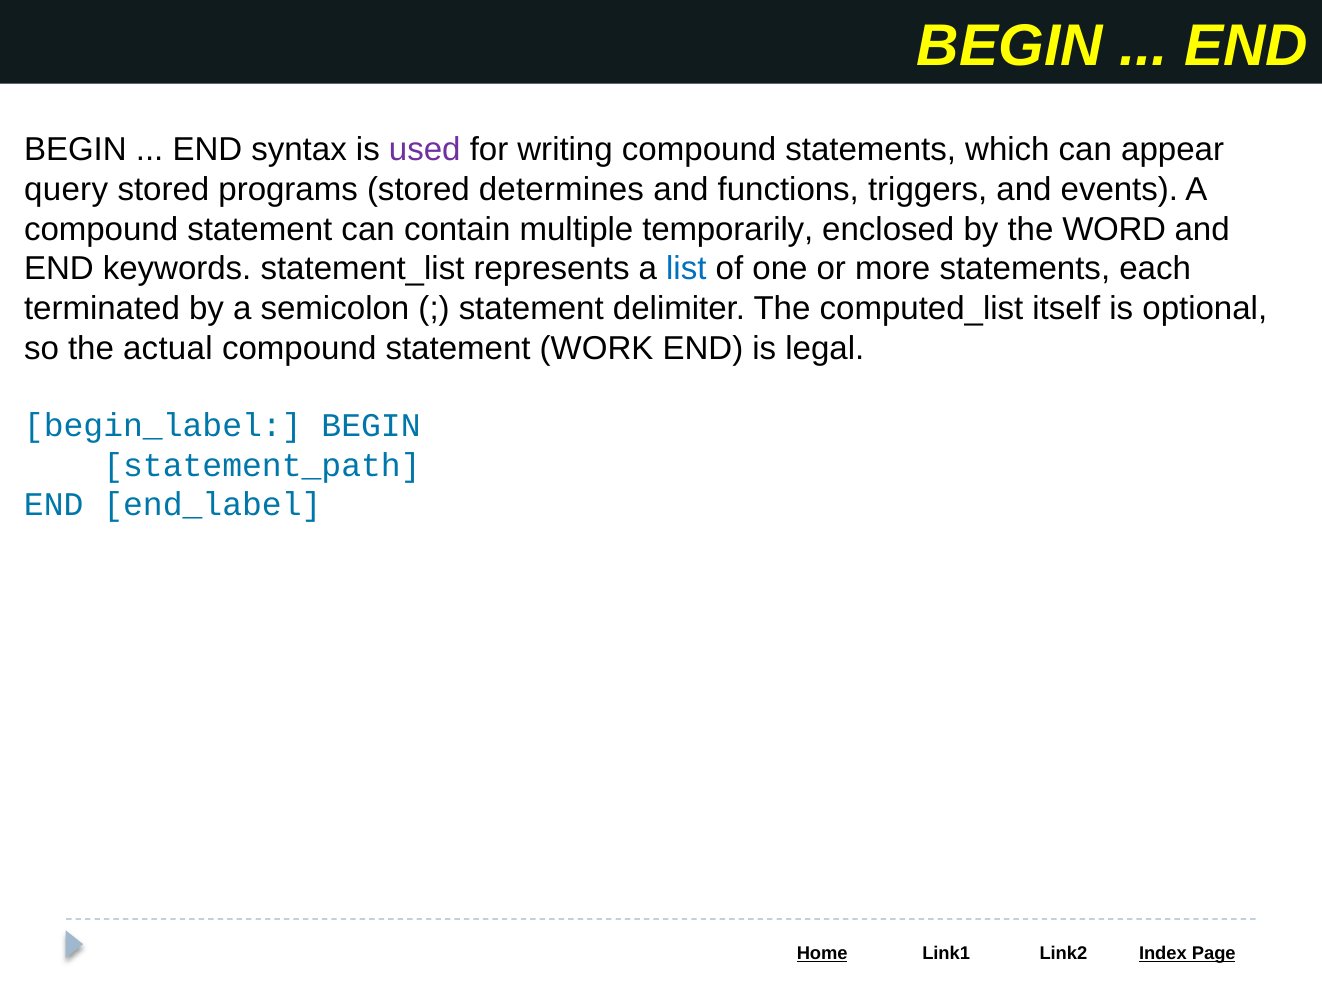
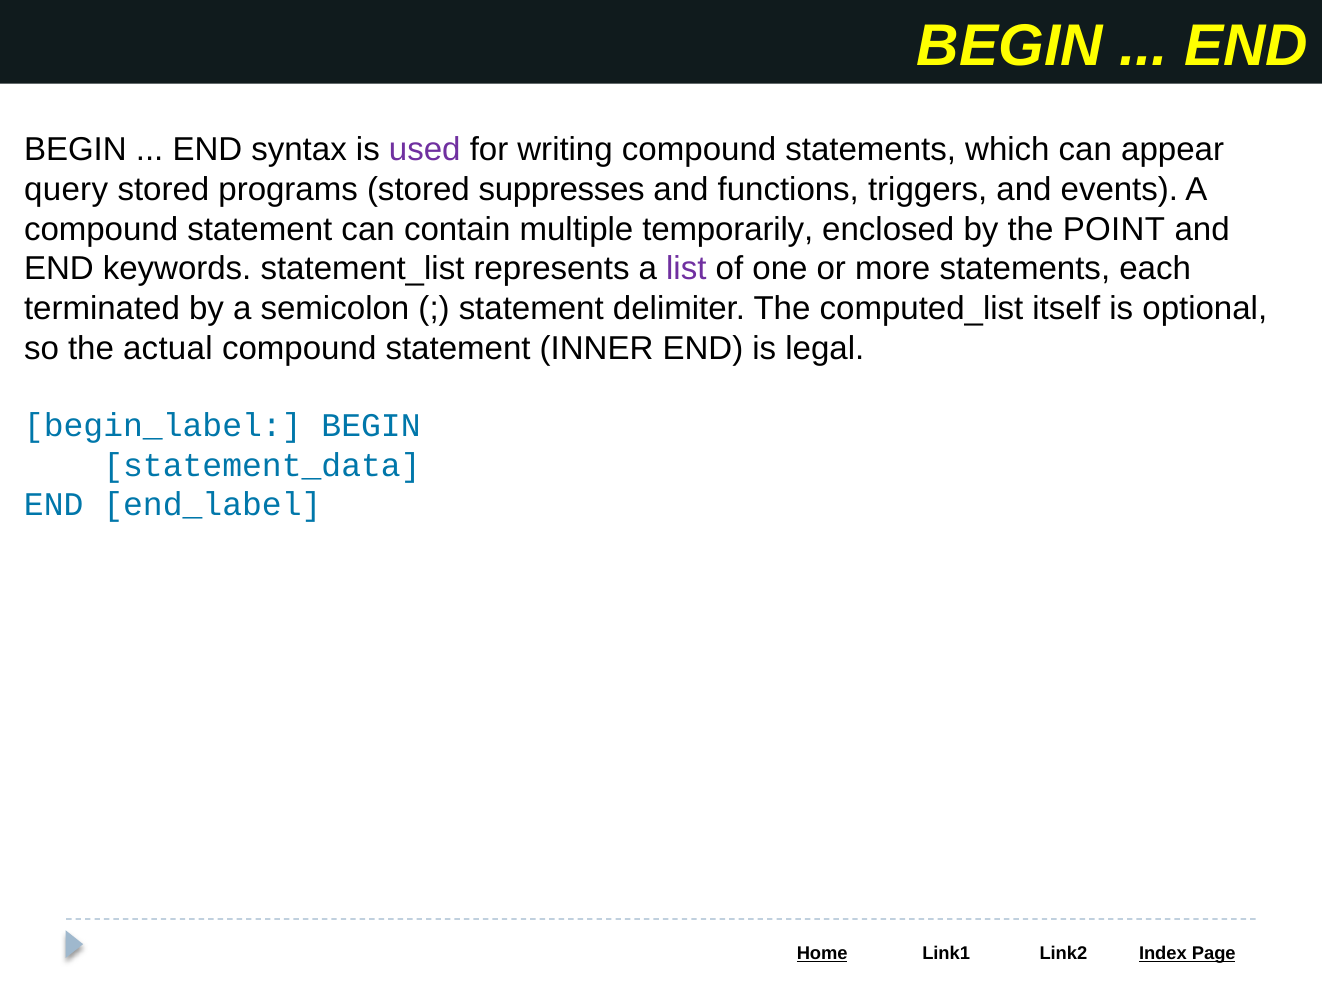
determines: determines -> suppresses
WORD: WORD -> POINT
list colour: blue -> purple
WORK: WORK -> INNER
statement_path: statement_path -> statement_data
